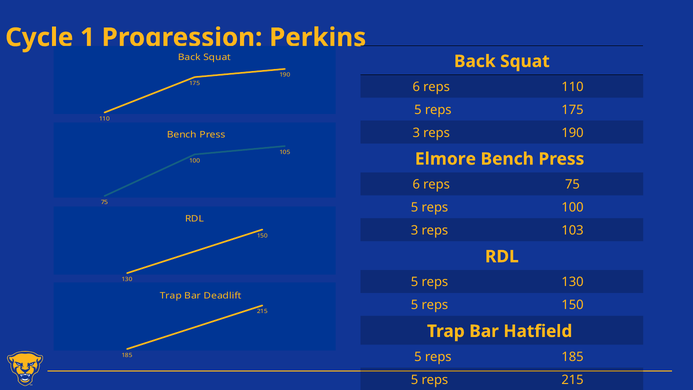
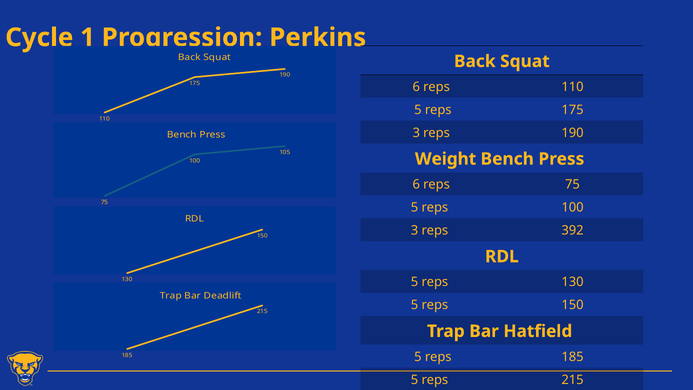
Elmore: Elmore -> Weight
103: 103 -> 392
